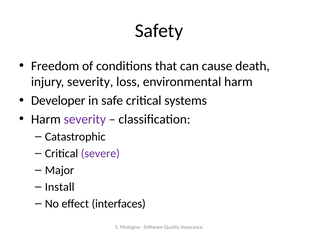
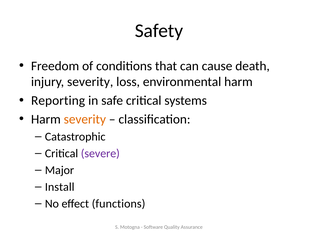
Developer: Developer -> Reporting
severity at (85, 119) colour: purple -> orange
interfaces: interfaces -> functions
